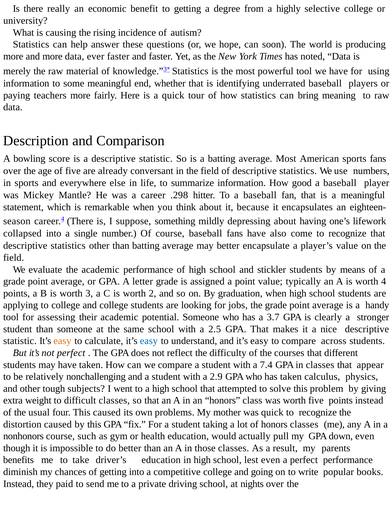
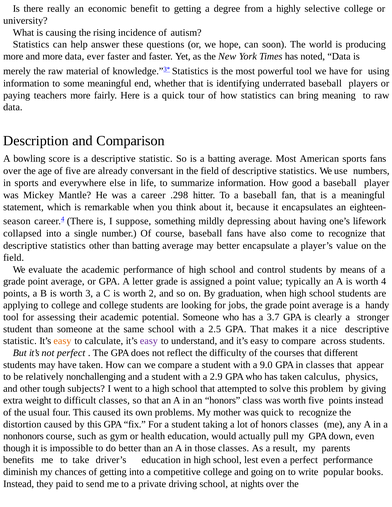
stickler: stickler -> control
easy at (149, 341) colour: blue -> purple
7.4: 7.4 -> 9.0
